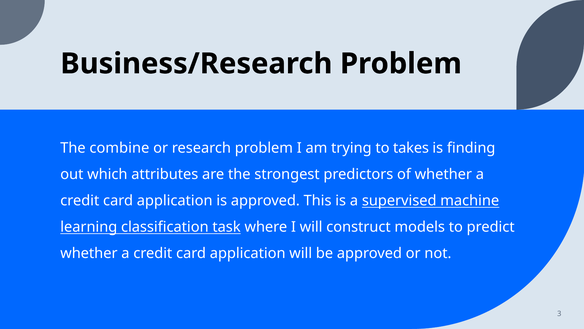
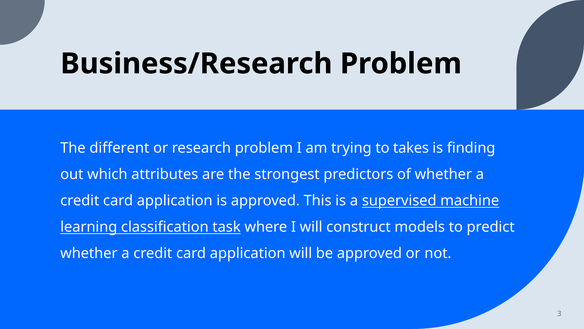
combine: combine -> different
